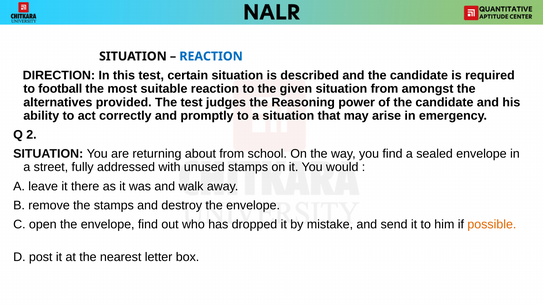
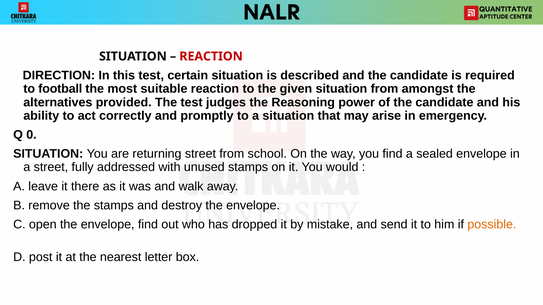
REACTION at (211, 56) colour: blue -> red
2: 2 -> 0
returning about: about -> street
